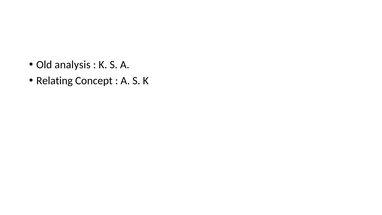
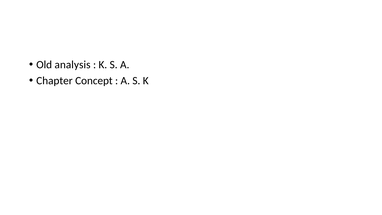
Relating: Relating -> Chapter
